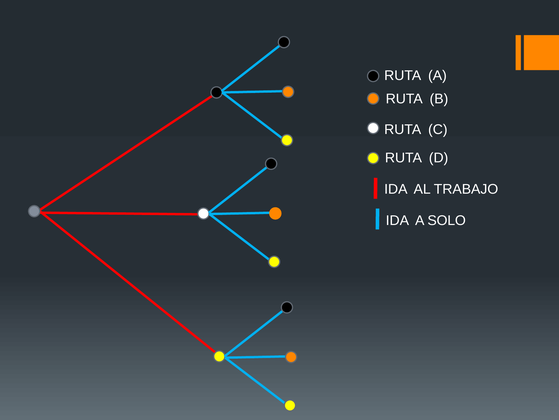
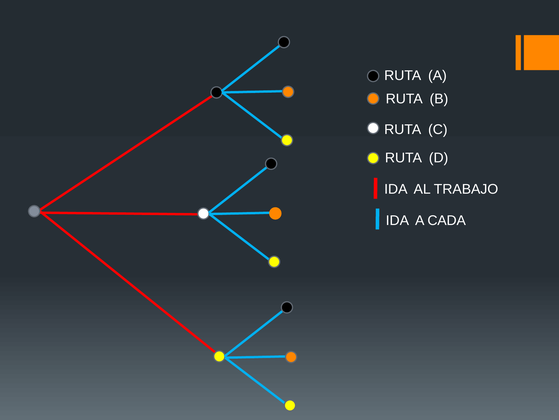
SOLO: SOLO -> CADA
